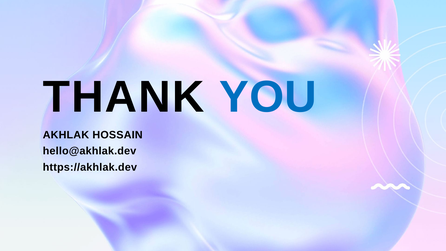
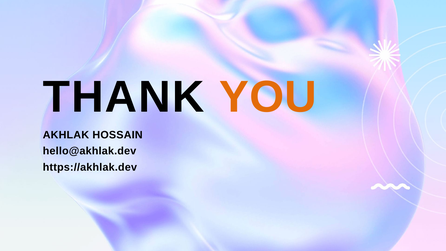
YOU colour: blue -> orange
